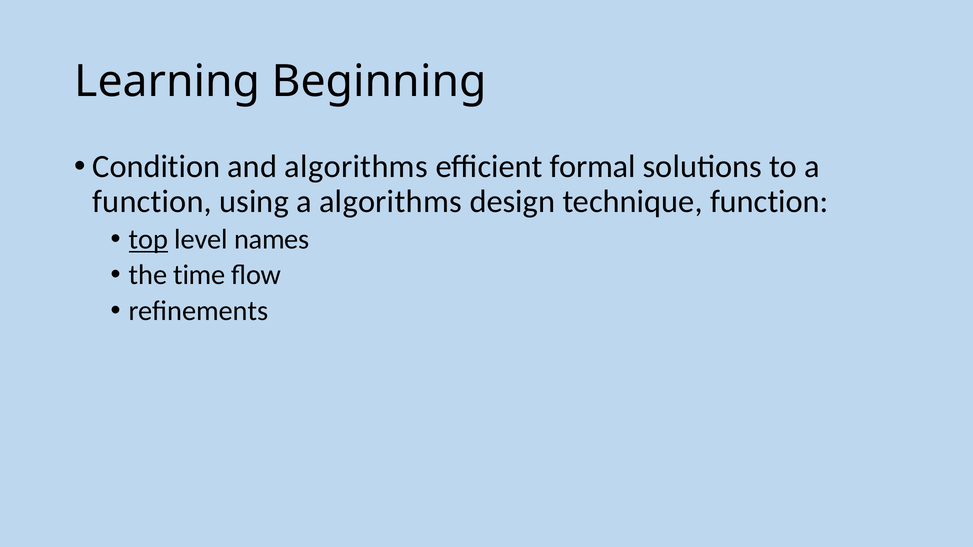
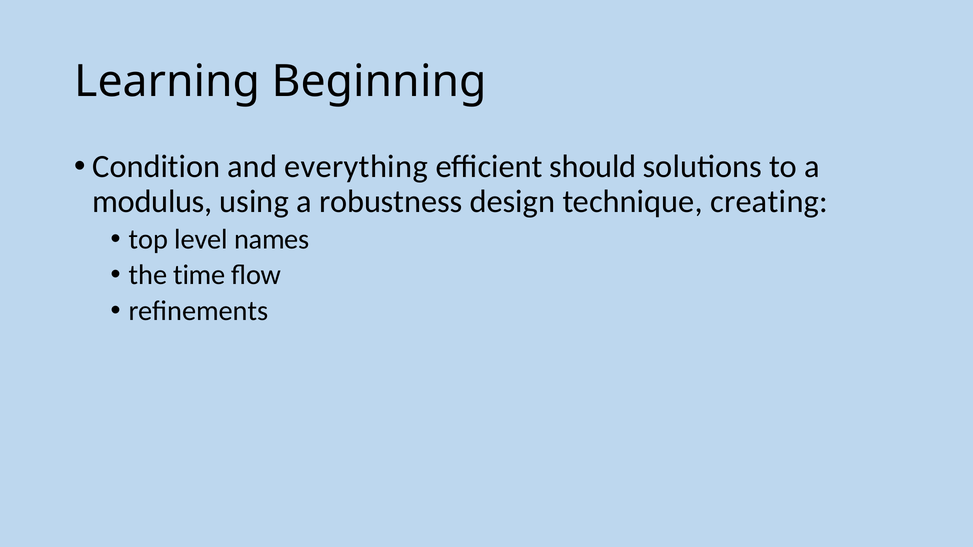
and algorithms: algorithms -> everything
formal: formal -> should
function at (152, 202): function -> modulus
a algorithms: algorithms -> robustness
technique function: function -> creating
top underline: present -> none
